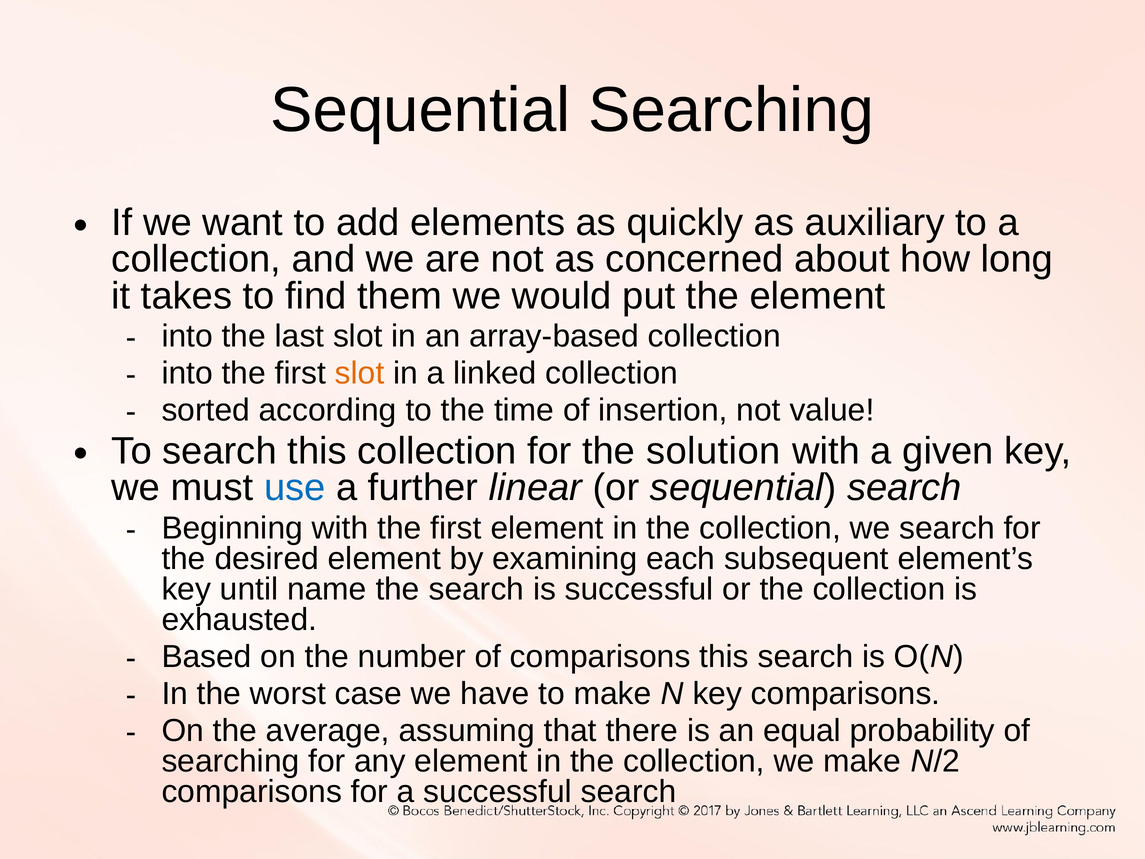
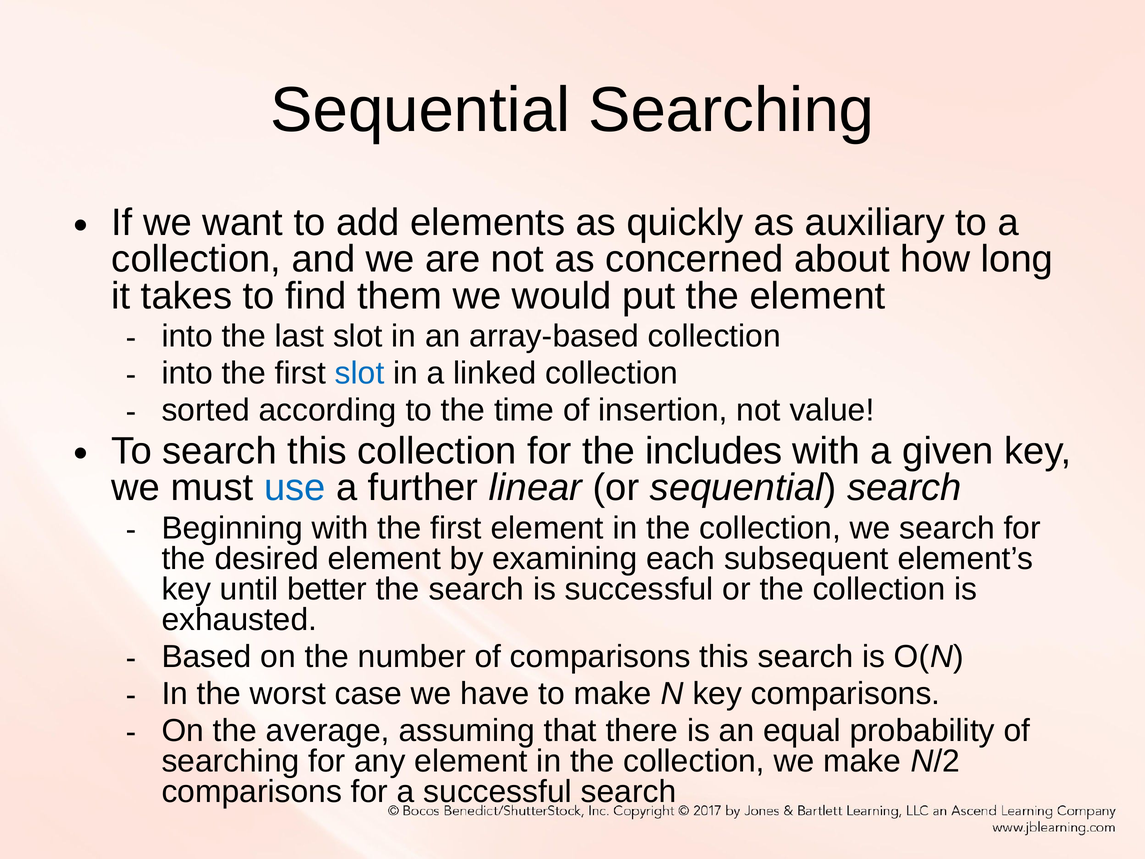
slot at (360, 373) colour: orange -> blue
solution: solution -> includes
name: name -> better
